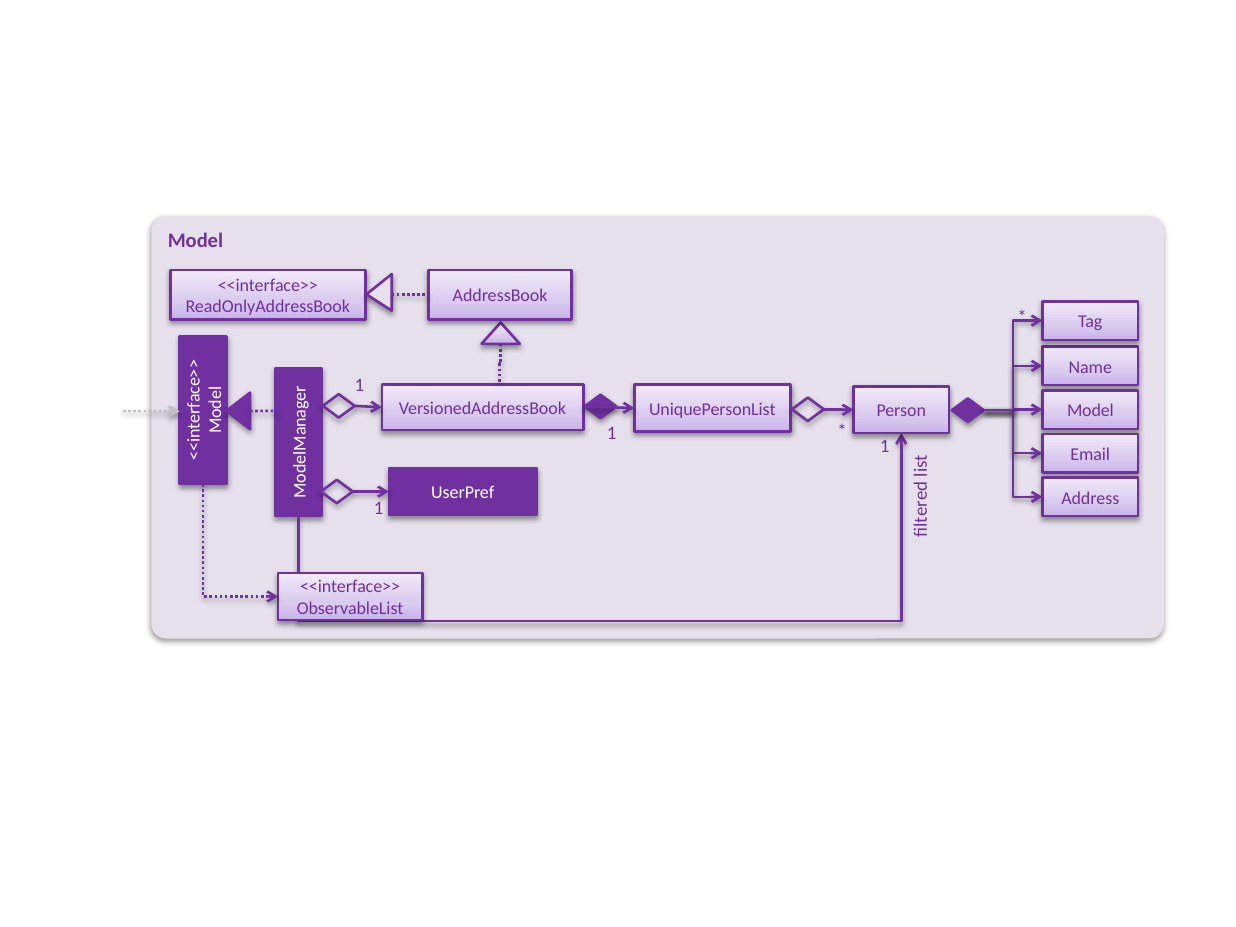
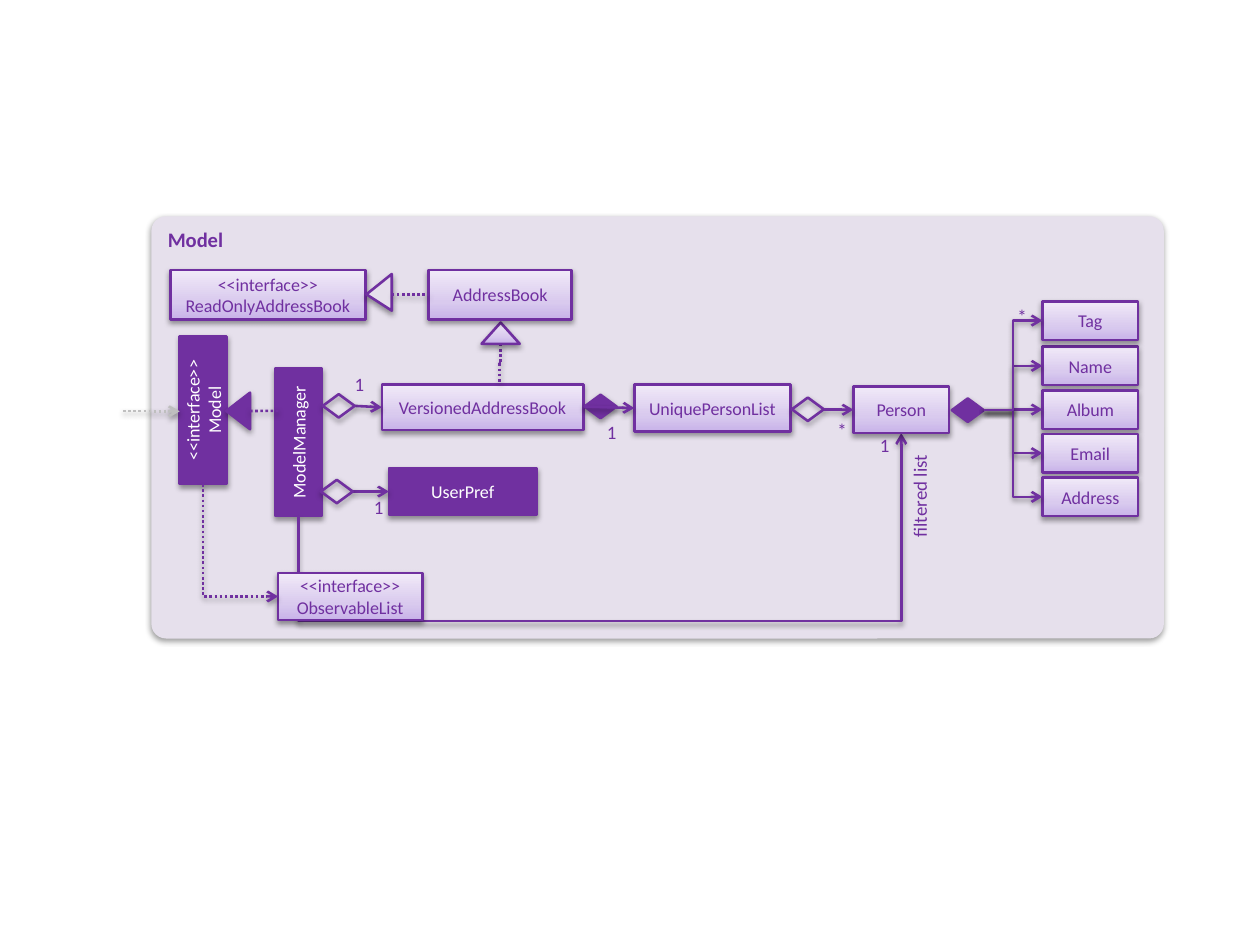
Model at (1090, 411): Model -> Album
